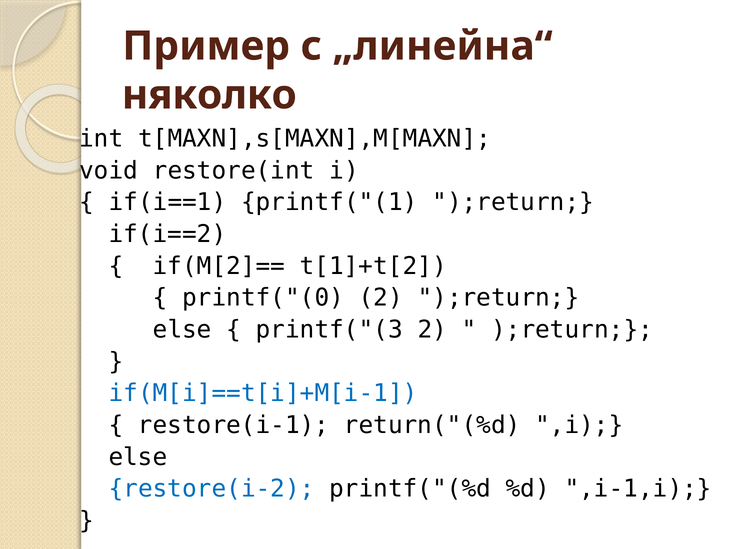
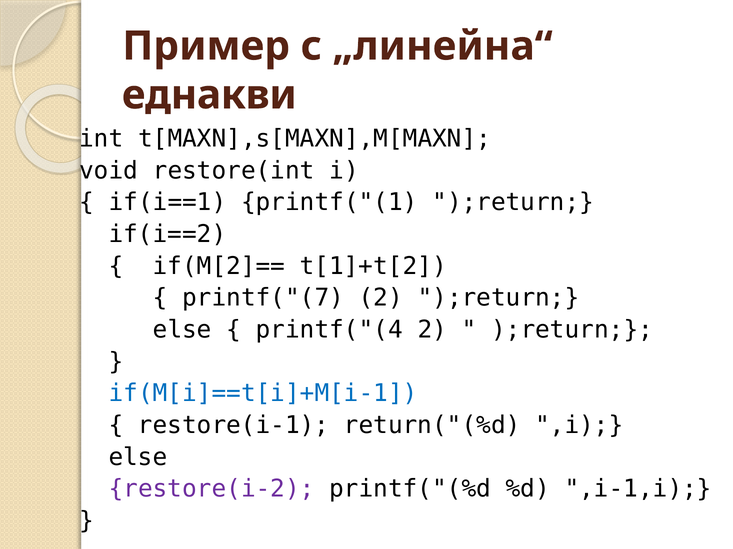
няколко: няколко -> еднакви
printf("(0: printf("(0 -> printf("(7
printf("(3: printf("(3 -> printf("(4
restore(i-2 colour: blue -> purple
